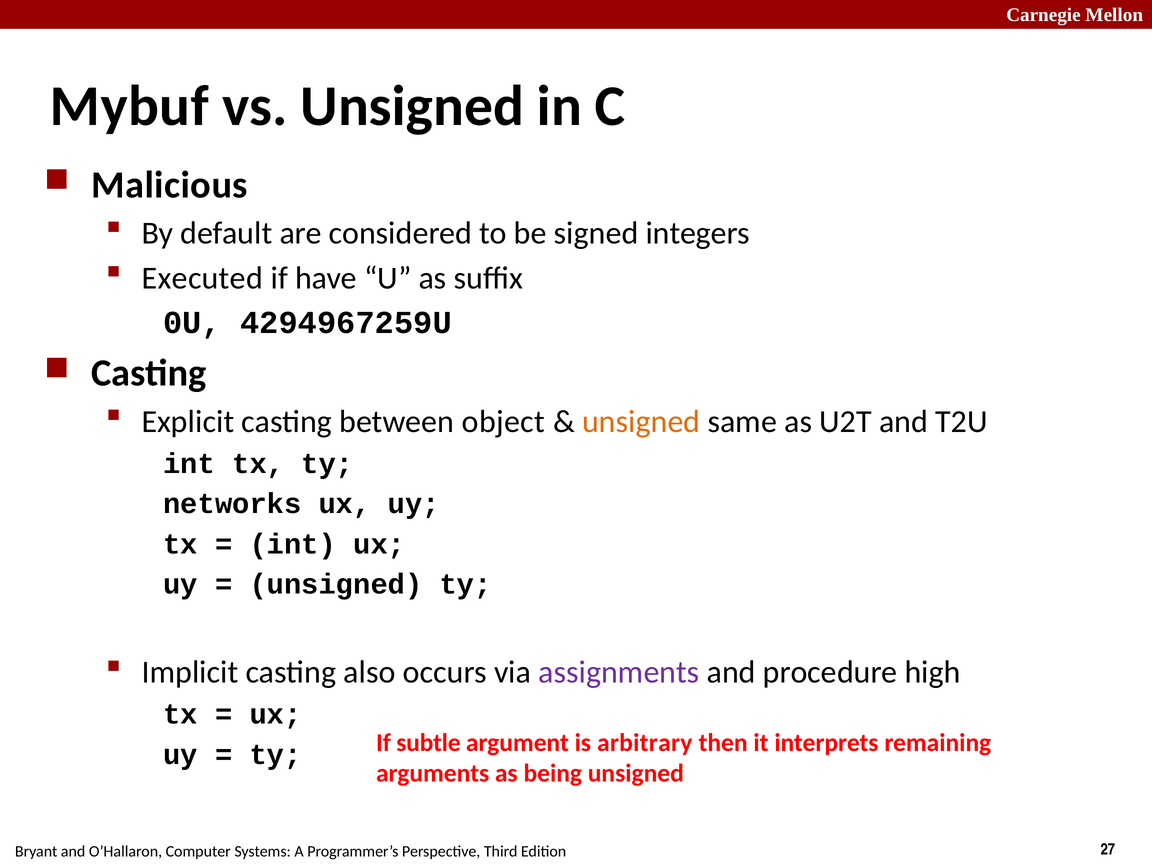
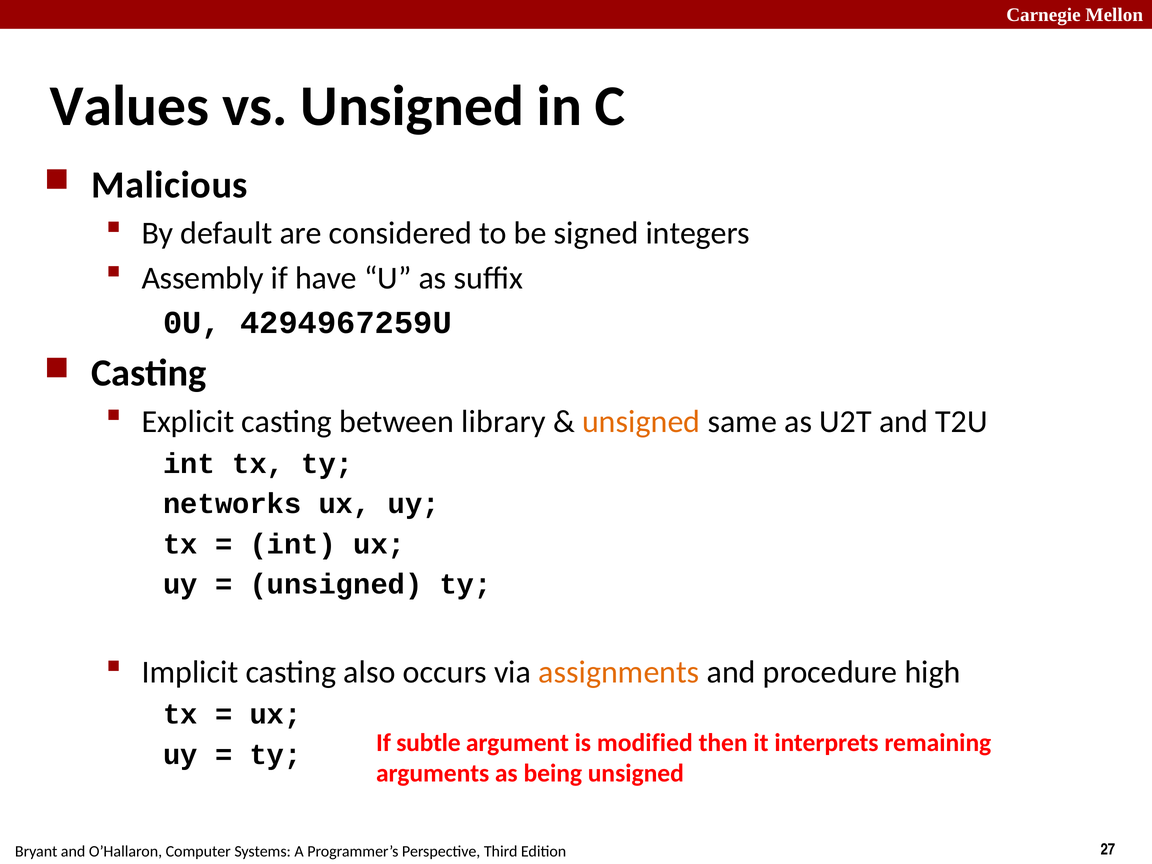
Mybuf: Mybuf -> Values
Executed: Executed -> Assembly
object: object -> library
assignments colour: purple -> orange
arbitrary: arbitrary -> modified
